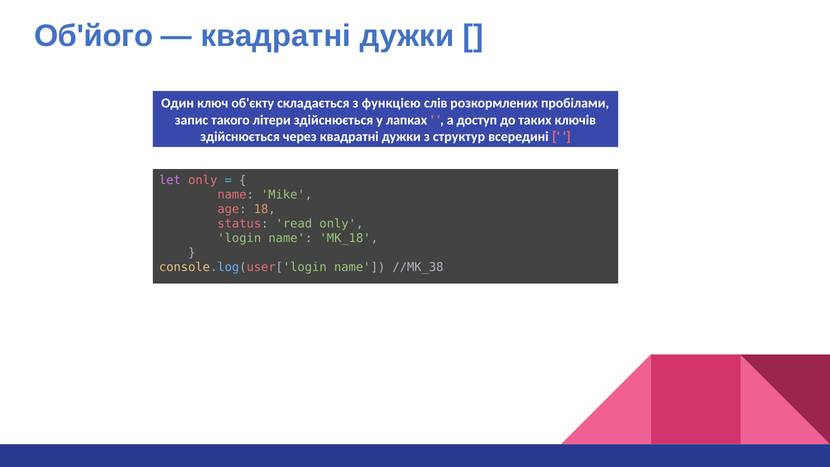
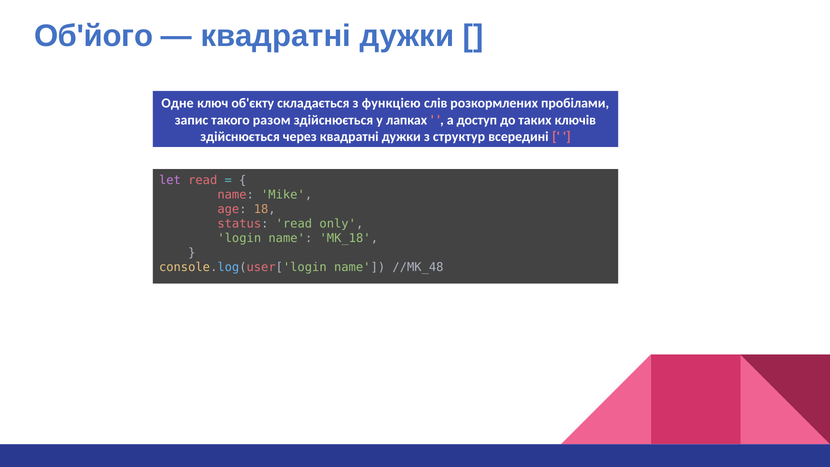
Один: Один -> Одне
літери: літери -> разом
let only: only -> read
//MK_38: //MK_38 -> //MK_48
